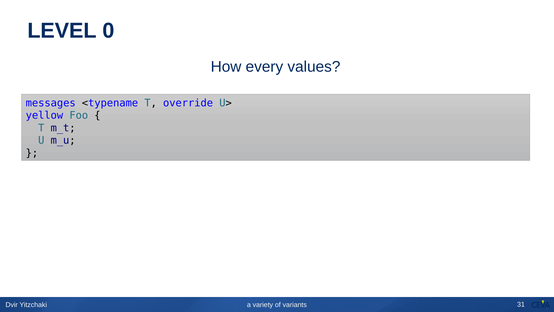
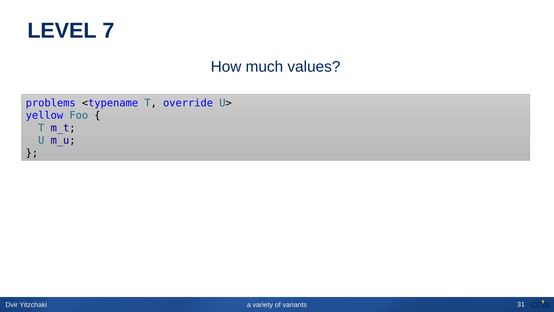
0: 0 -> 7
every: every -> much
messages: messages -> problems
